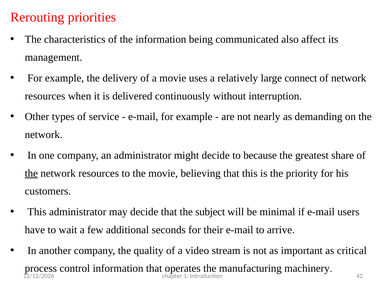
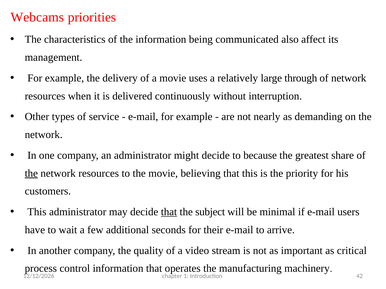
Rerouting: Rerouting -> Webcams
connect: connect -> through
that at (169, 212) underline: none -> present
